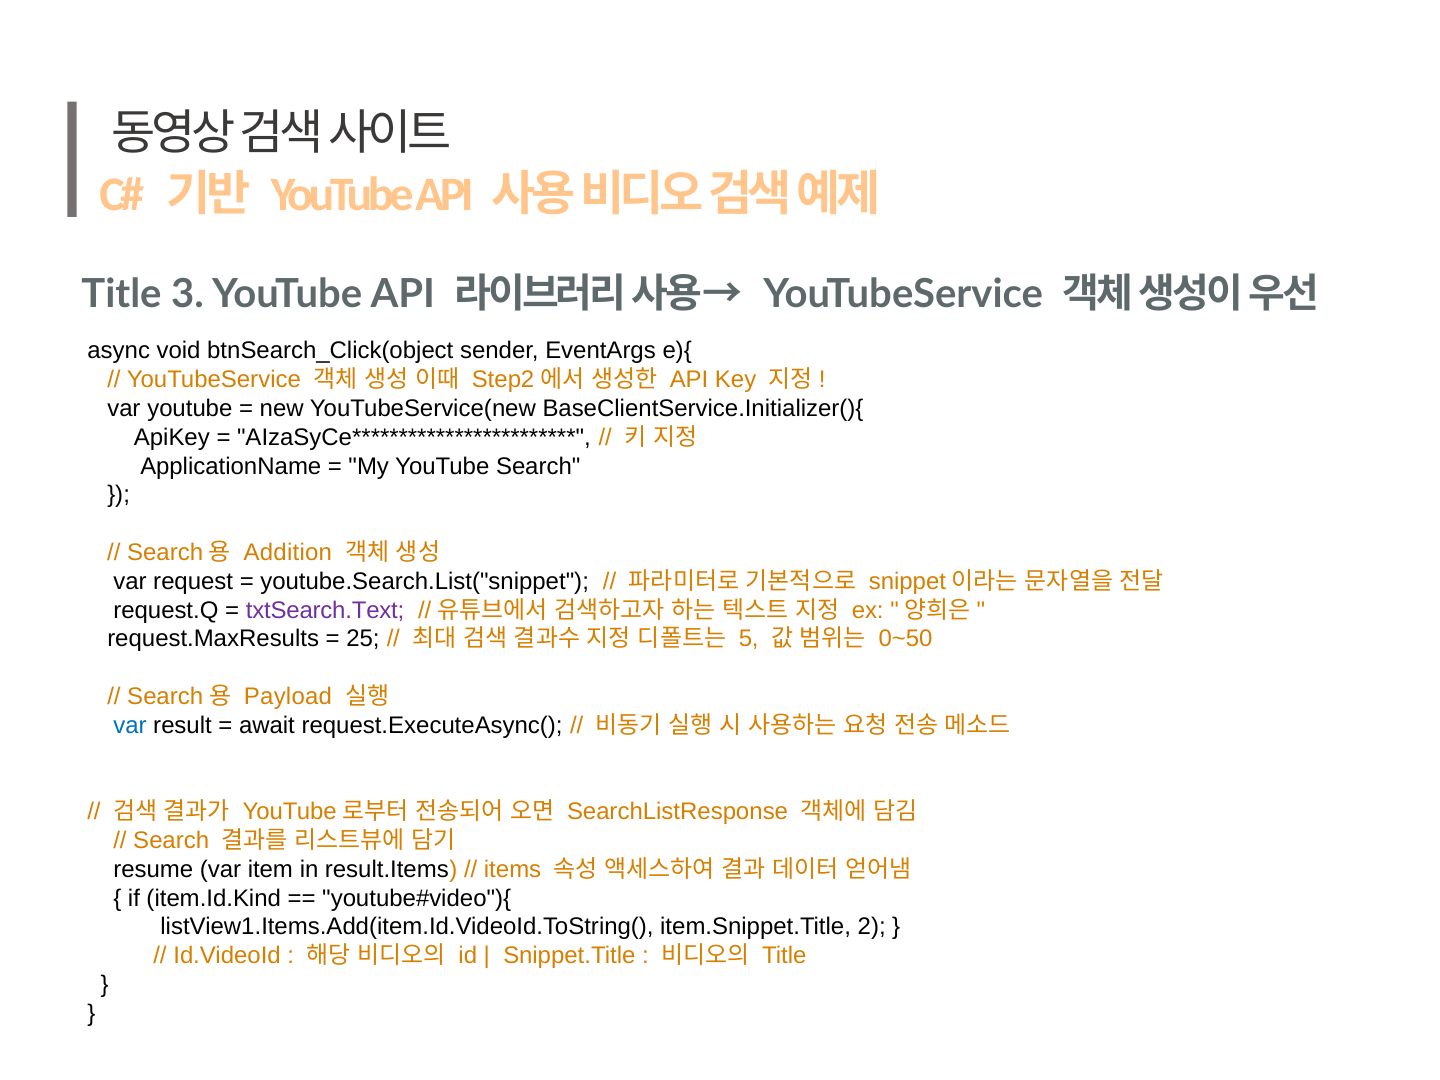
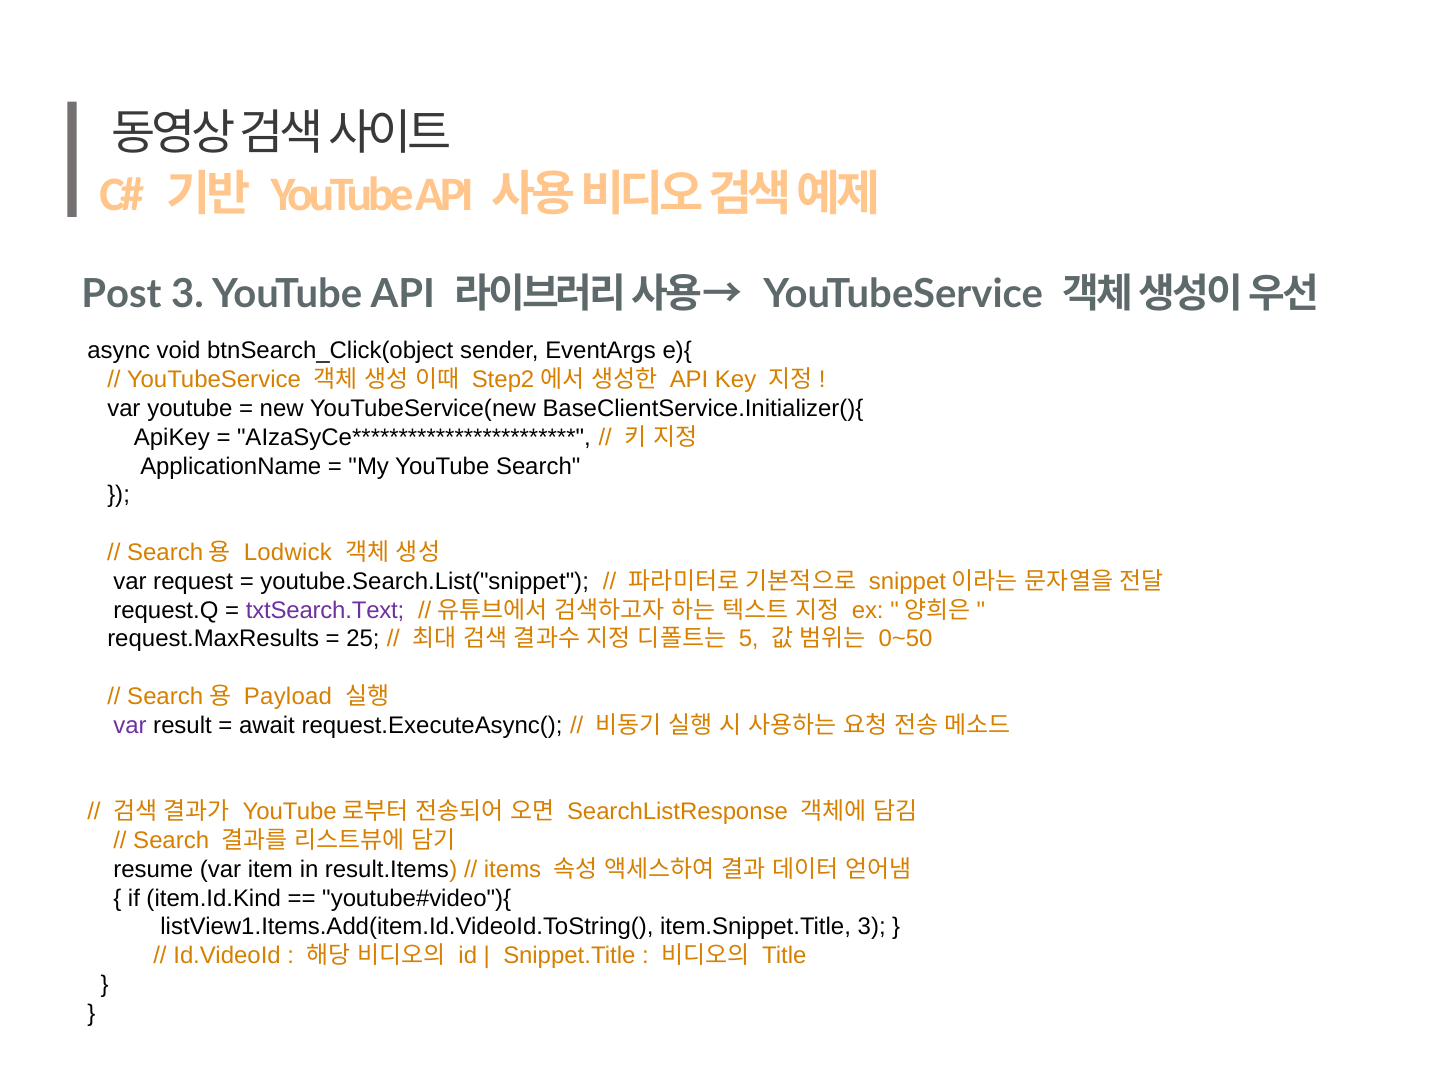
Title at (121, 294): Title -> Post
Addition: Addition -> Lodwick
var at (130, 725) colour: blue -> purple
item.Snippet.Title 2: 2 -> 3
